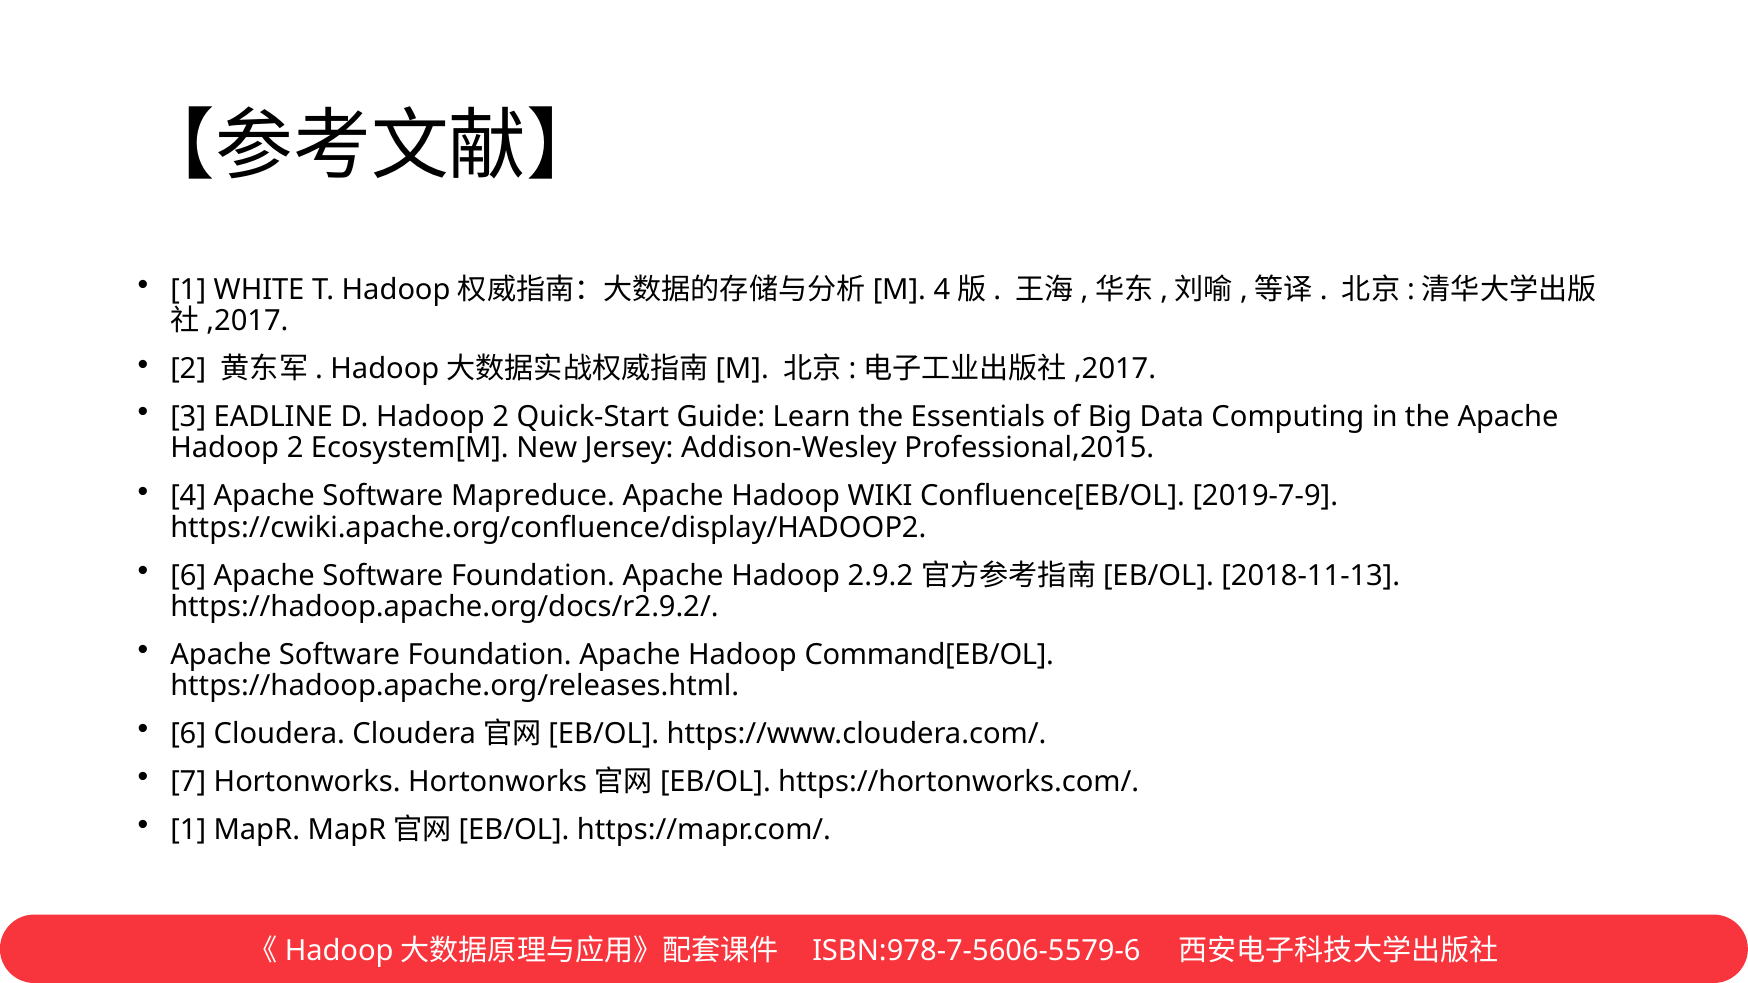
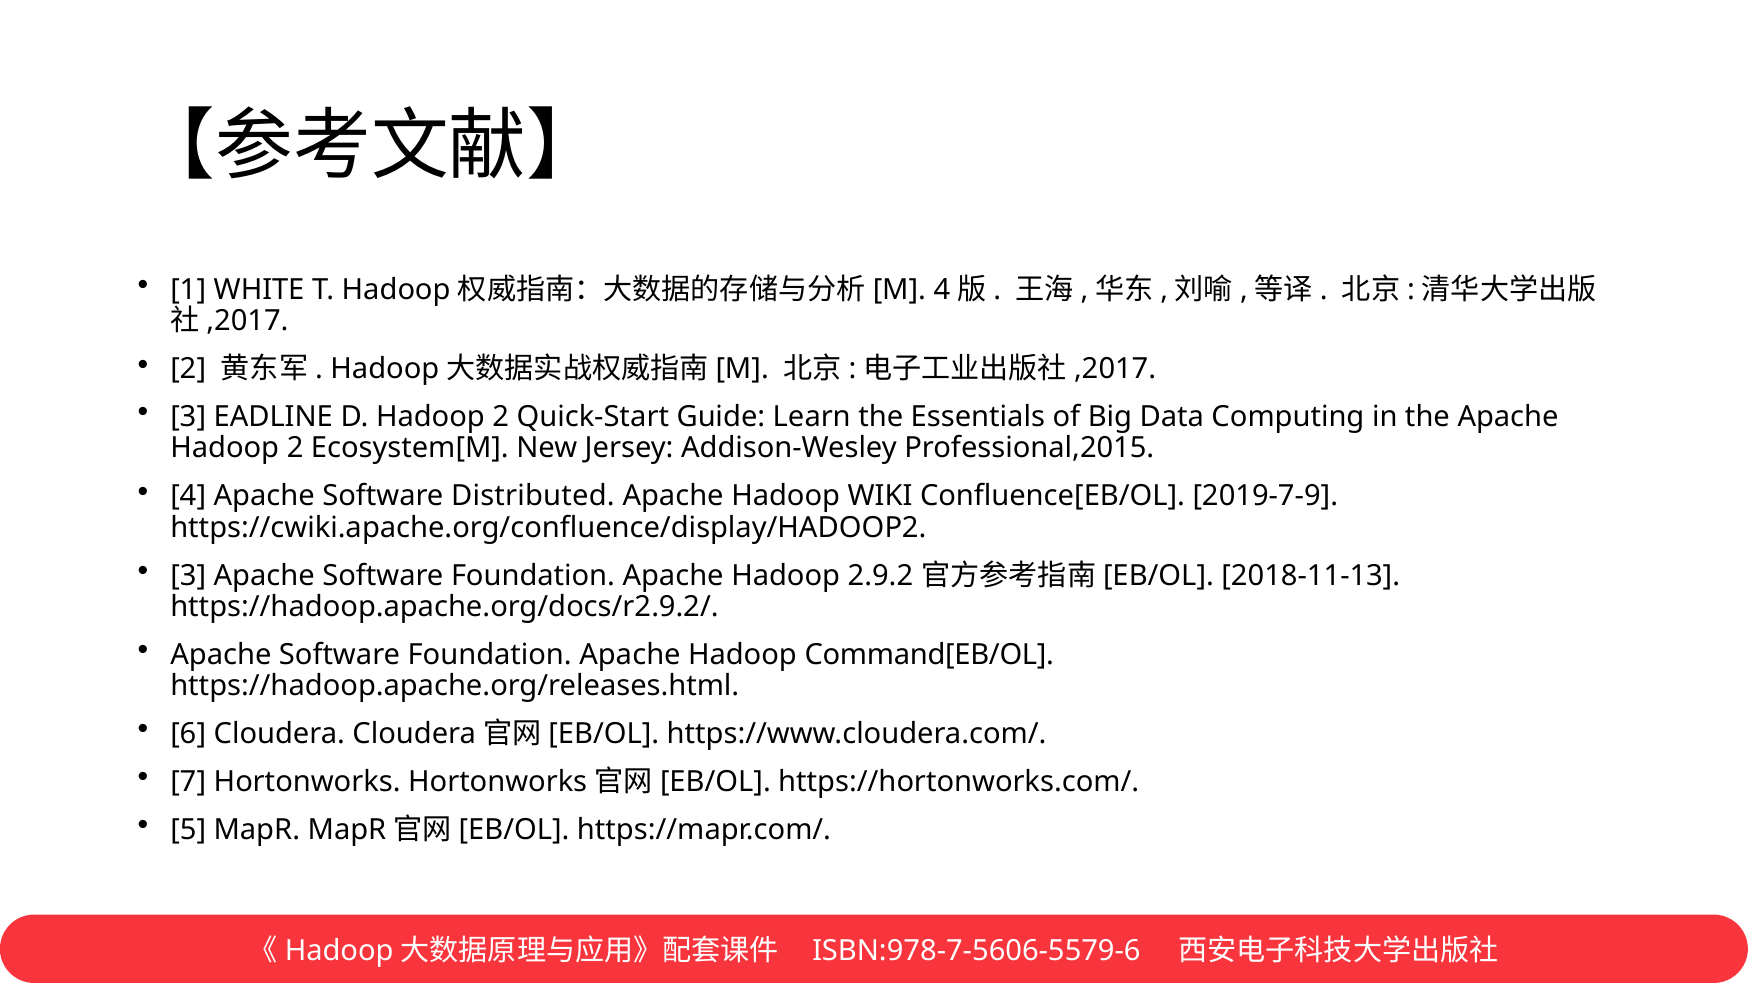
Mapreduce: Mapreduce -> Distributed
6 at (188, 576): 6 -> 3
1 at (188, 830): 1 -> 5
